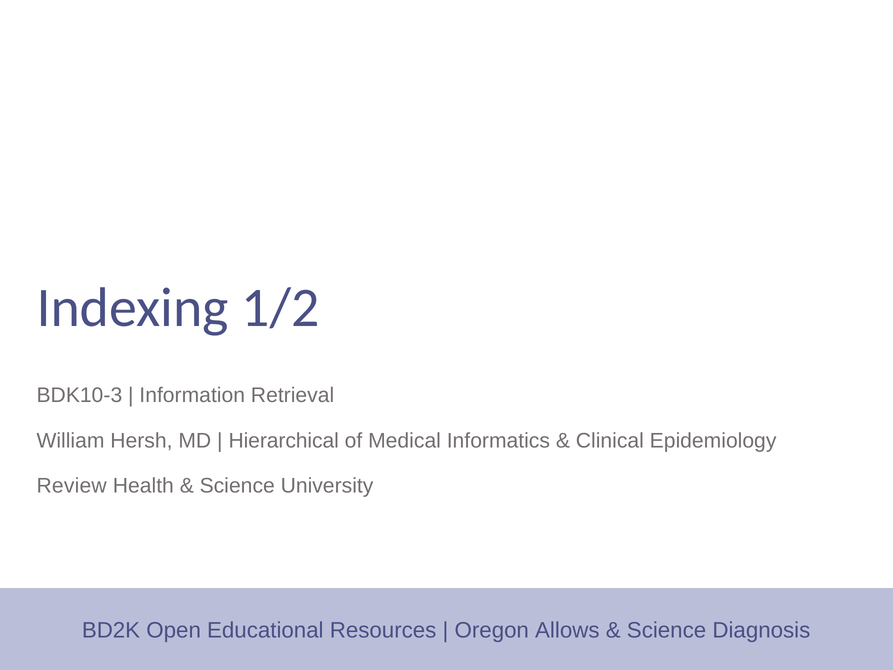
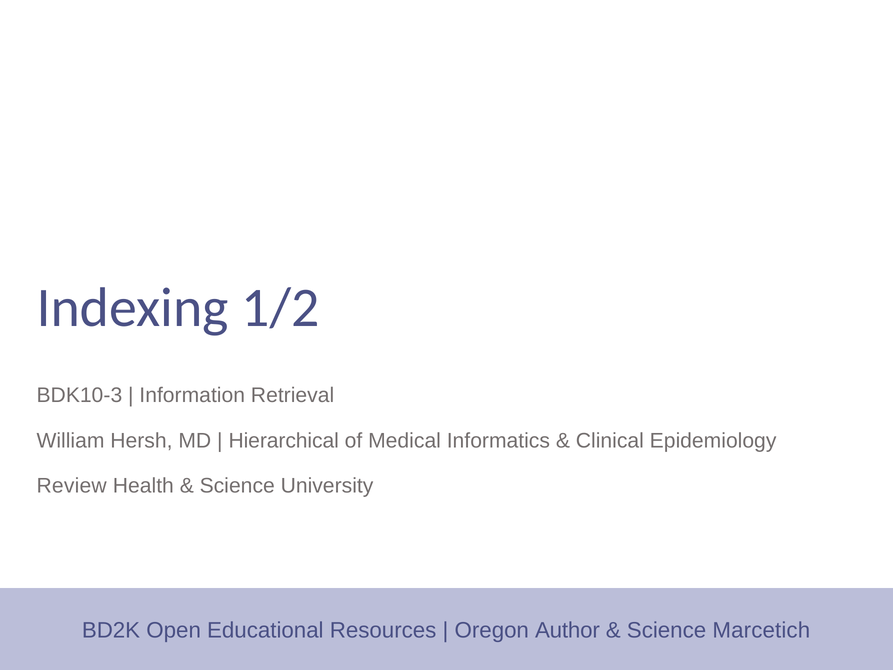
Allows: Allows -> Author
Diagnosis: Diagnosis -> Marcetich
